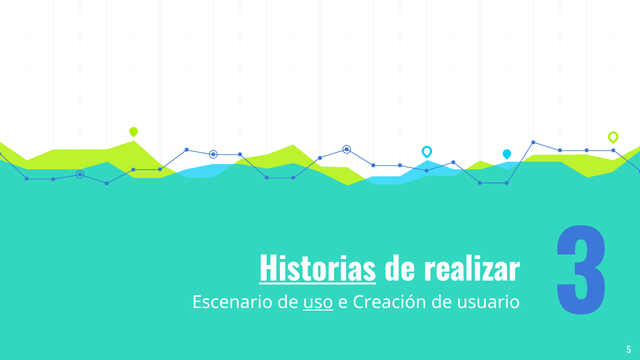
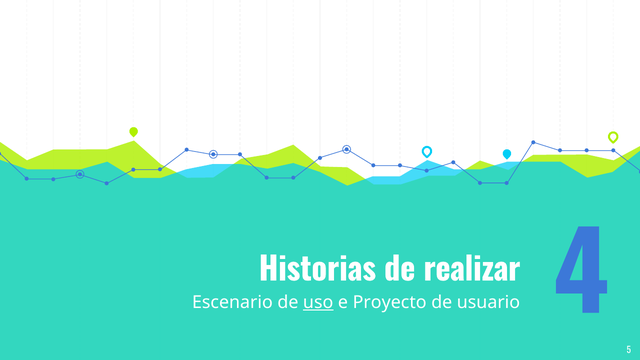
Historias underline: present -> none
Creación: Creación -> Proyecto
3: 3 -> 4
